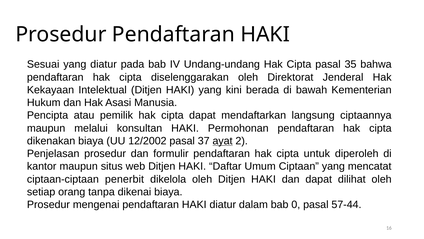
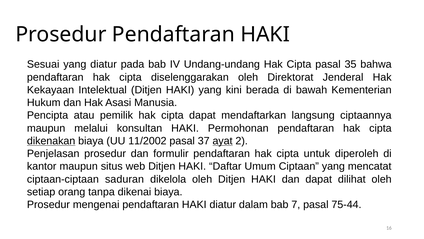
dikenakan underline: none -> present
12/2002: 12/2002 -> 11/2002
penerbit: penerbit -> saduran
0: 0 -> 7
57-44: 57-44 -> 75-44
